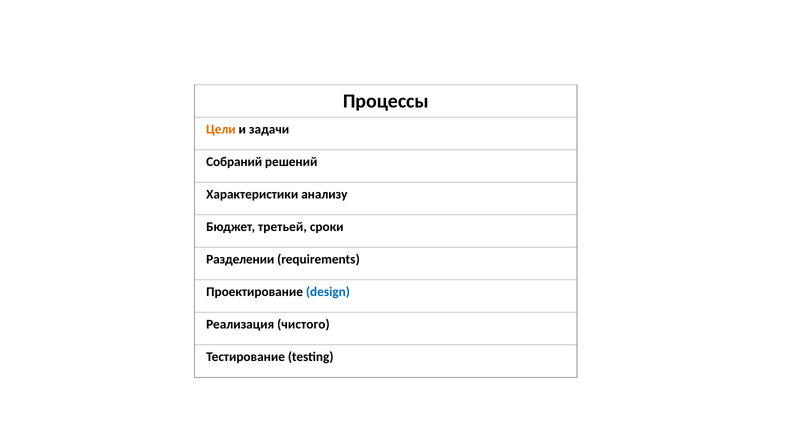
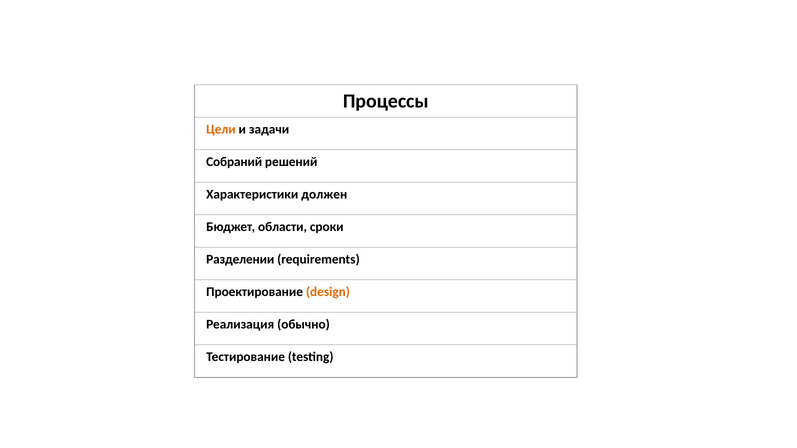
анализу: анализу -> должен
третьей: третьей -> области
design colour: blue -> orange
чистого: чистого -> обычно
